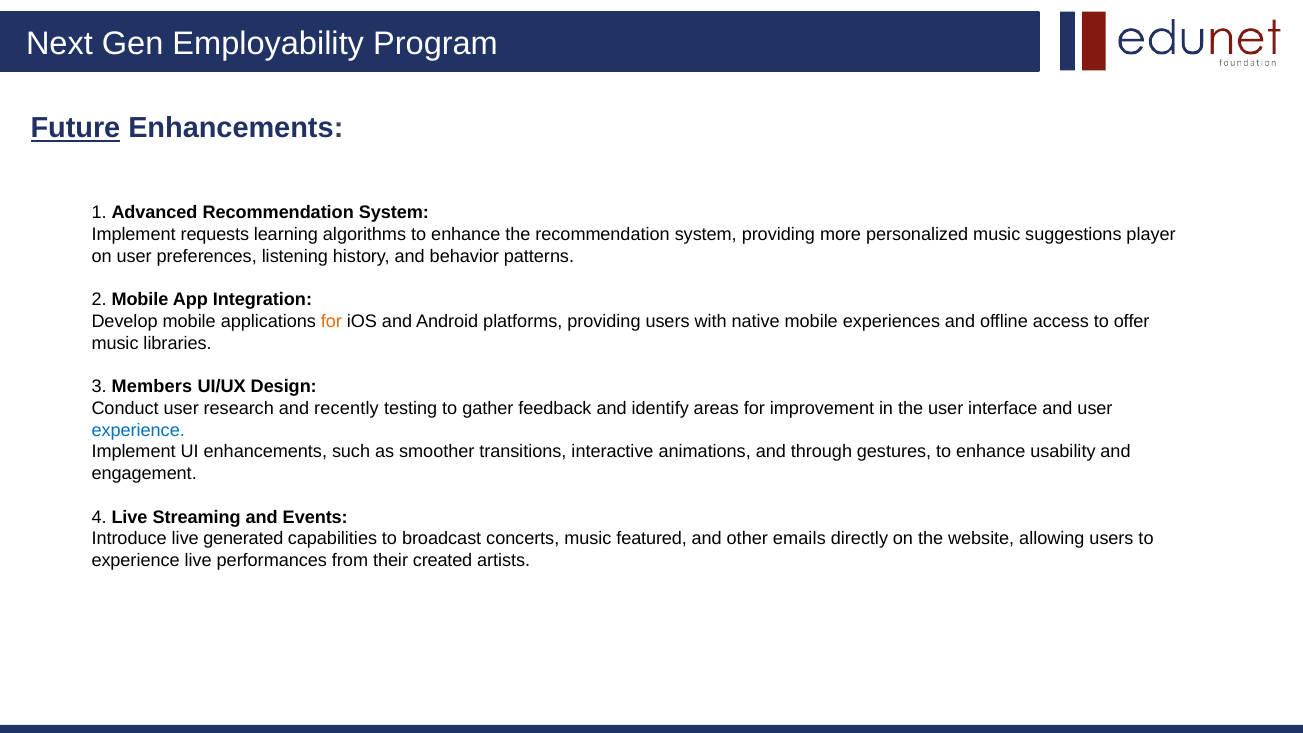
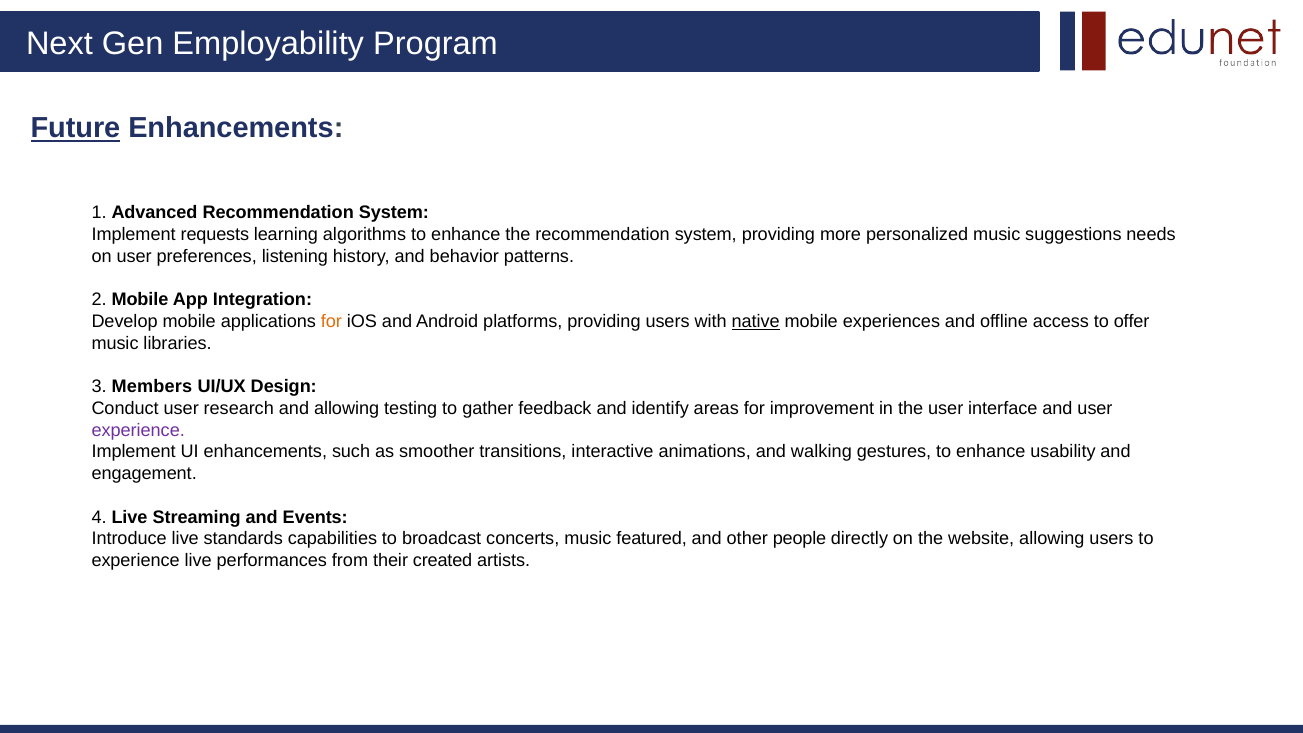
player: player -> needs
native underline: none -> present
and recently: recently -> allowing
experience at (138, 430) colour: blue -> purple
through: through -> walking
generated: generated -> standards
emails: emails -> people
